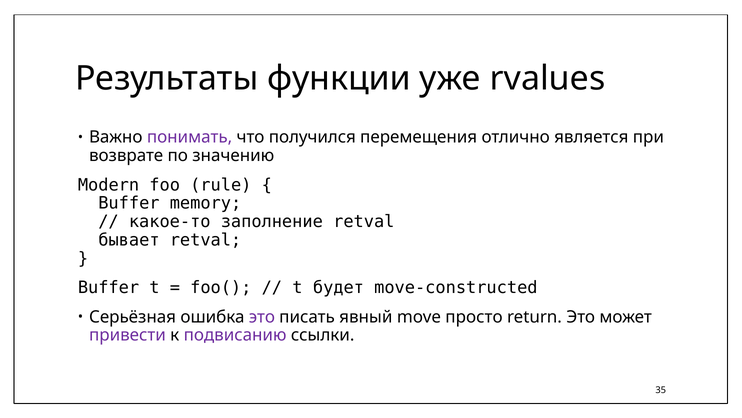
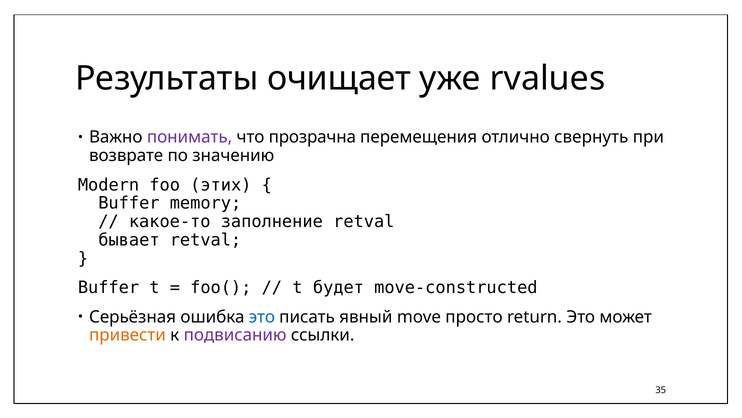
функции: функции -> очищает
получился: получился -> прозрачна
является: является -> свернуть
rule: rule -> этих
это at (262, 316) colour: purple -> blue
привести colour: purple -> orange
